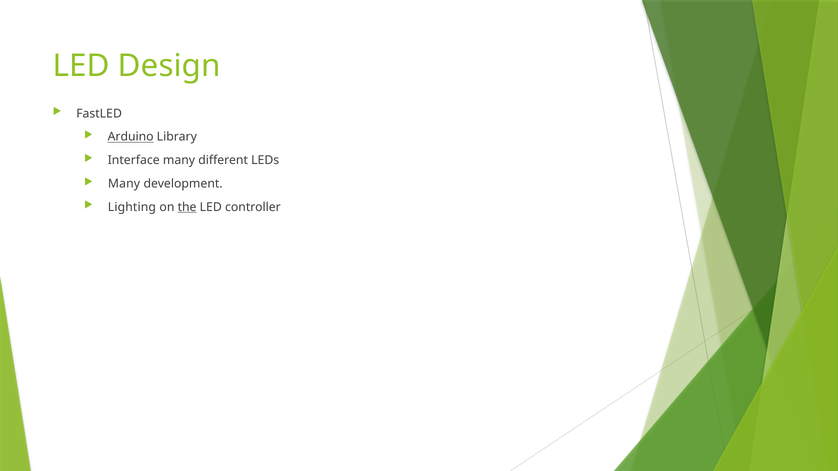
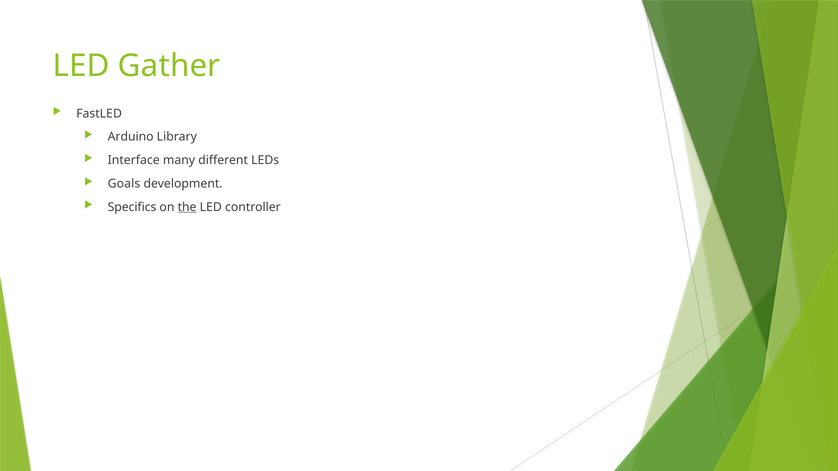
Design: Design -> Gather
Arduino underline: present -> none
Many at (124, 184): Many -> Goals
Lighting: Lighting -> Specifics
